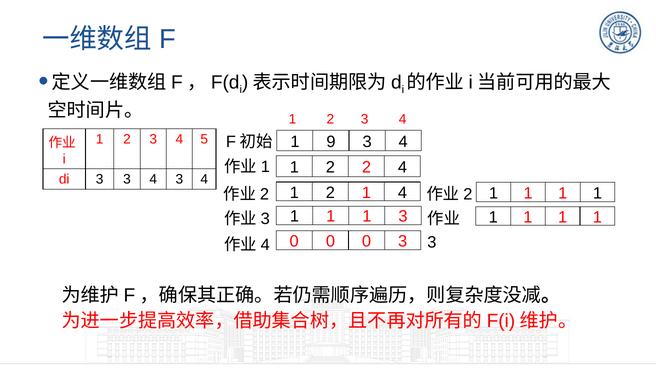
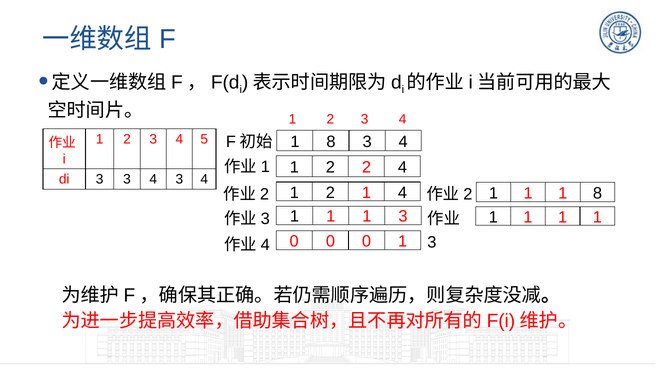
9 at (331, 142): 9 -> 8
1 at (598, 193): 1 -> 8
0 3: 3 -> 1
